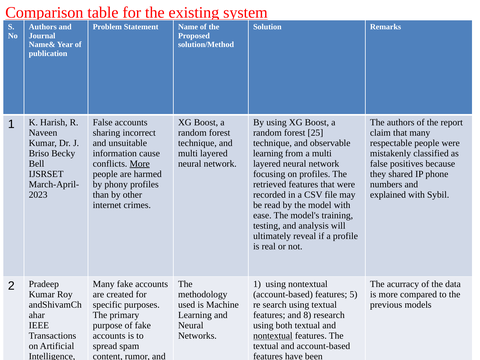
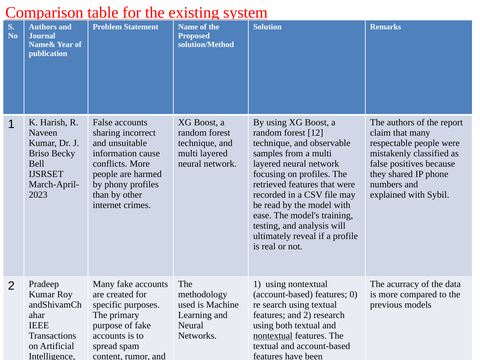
25: 25 -> 12
learning at (268, 153): learning -> samples
More at (140, 164) underline: present -> none
5: 5 -> 0
and 8: 8 -> 2
